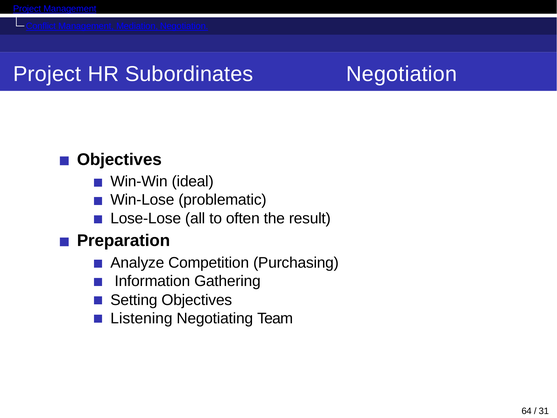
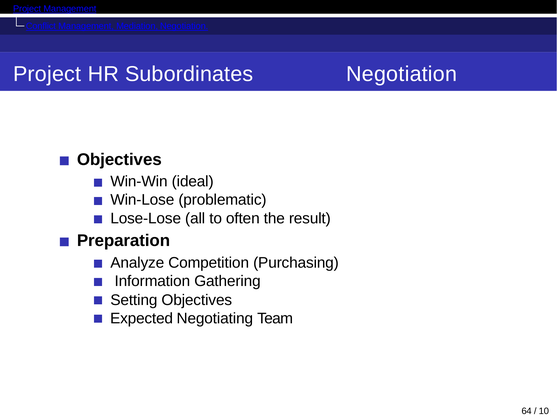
Listening: Listening -> Expected
31: 31 -> 10
